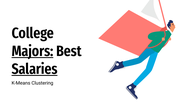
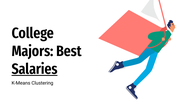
Majors underline: present -> none
